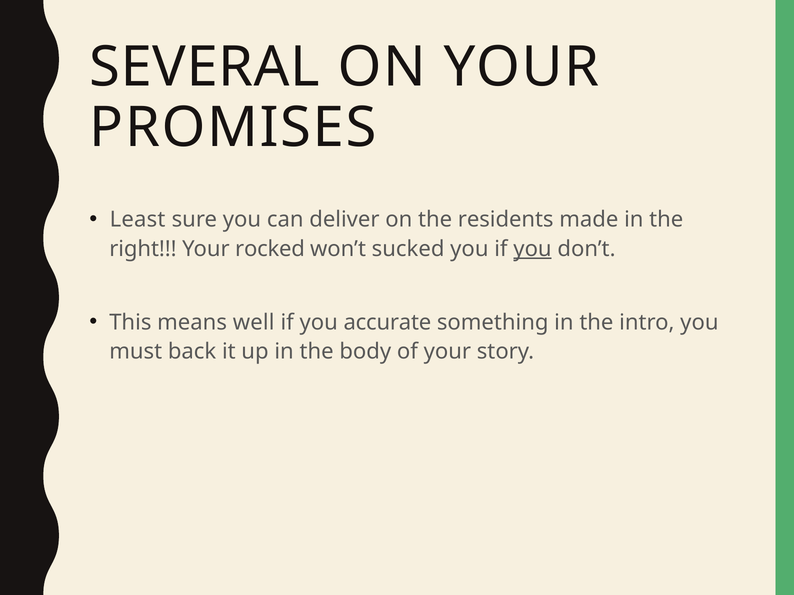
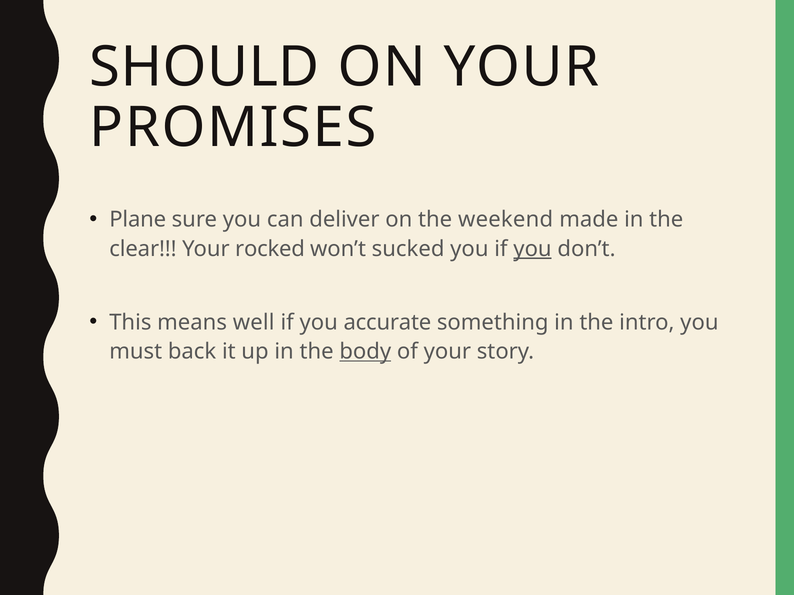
SEVERAL: SEVERAL -> SHOULD
Least: Least -> Plane
residents: residents -> weekend
right: right -> clear
body underline: none -> present
